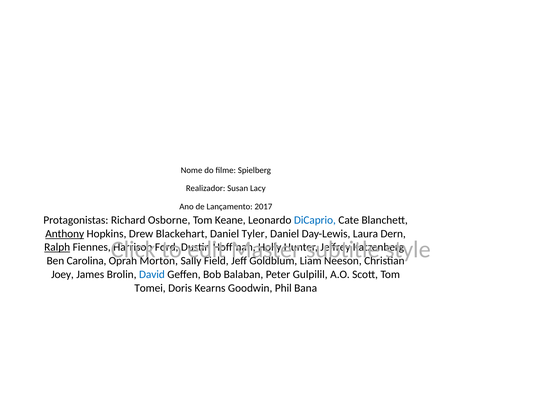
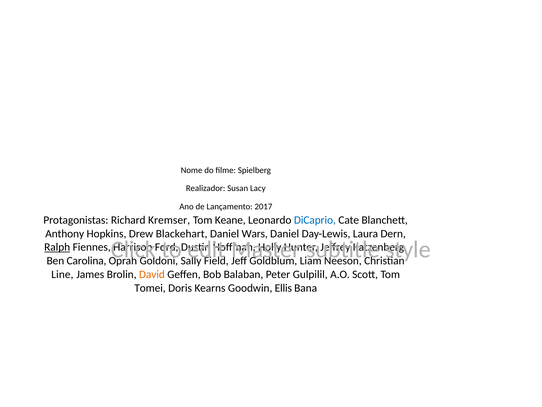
Osborne: Osborne -> Kremser
Anthony underline: present -> none
Tyler: Tyler -> Wars
Morton: Morton -> Goldoni
Joey: Joey -> Line
David colour: blue -> orange
Phil: Phil -> Ellis
